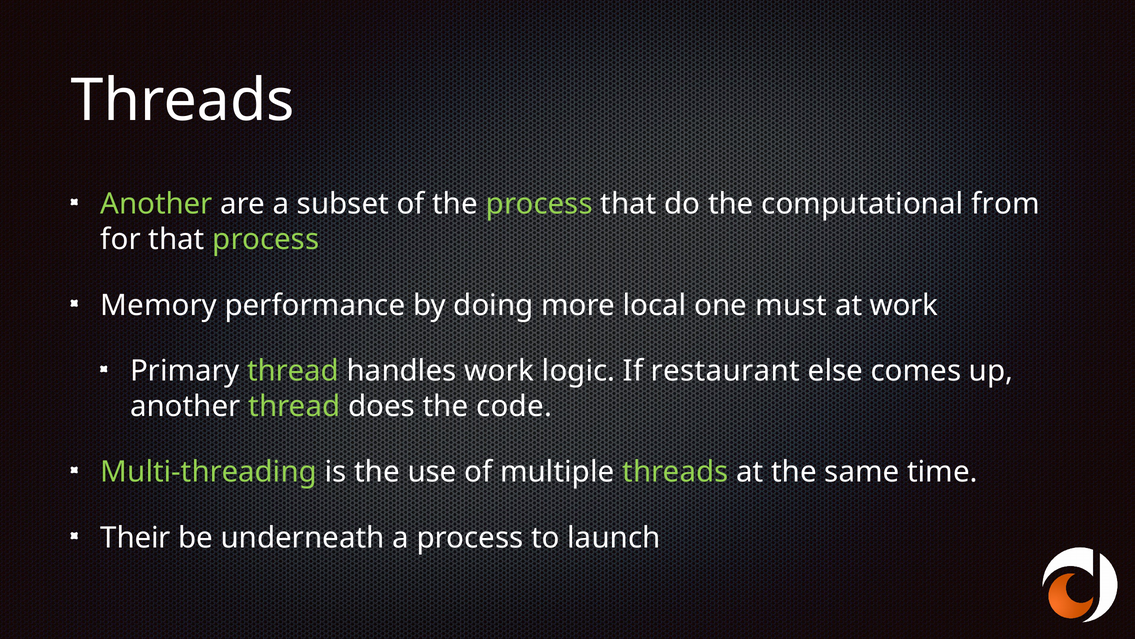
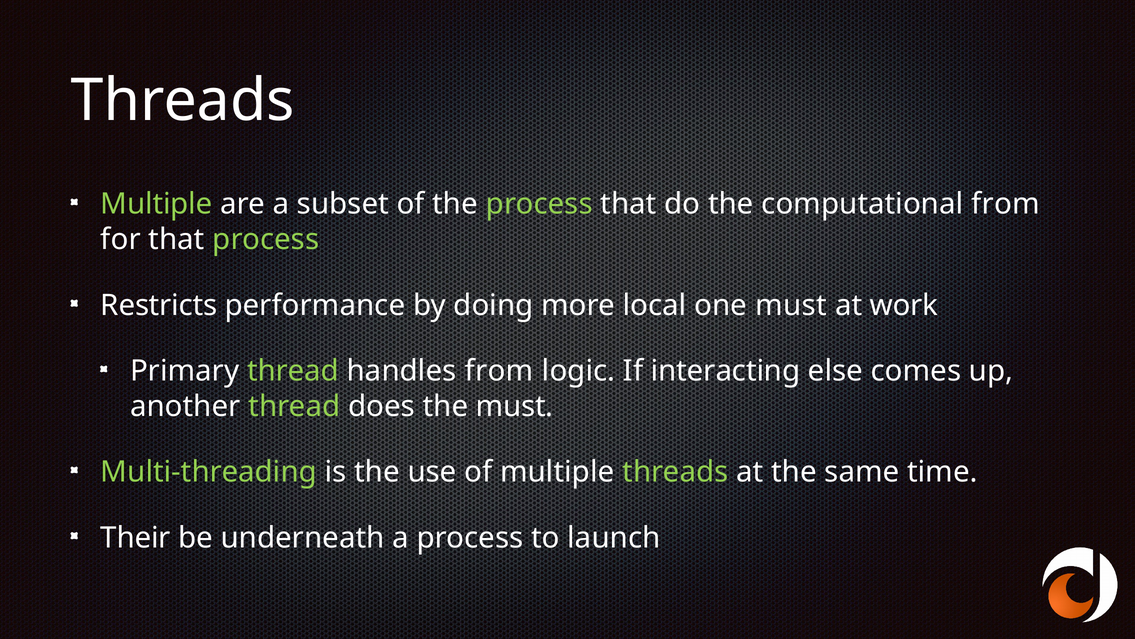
Another at (157, 204): Another -> Multiple
Memory: Memory -> Restricts
handles work: work -> from
restaurant: restaurant -> interacting
the code: code -> must
